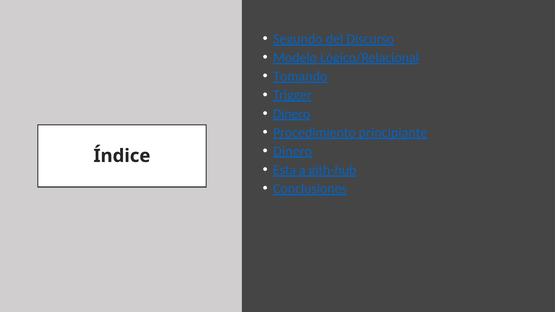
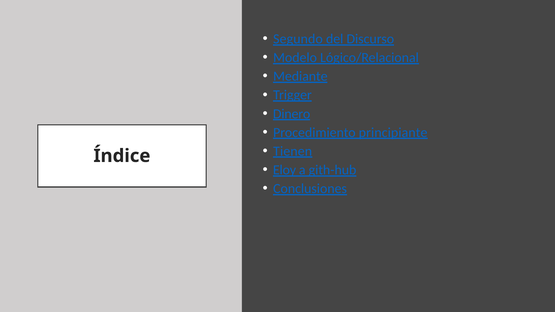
Tomando: Tomando -> Mediante
Dinero at (293, 151): Dinero -> Tienen
Esta: Esta -> Eloy
